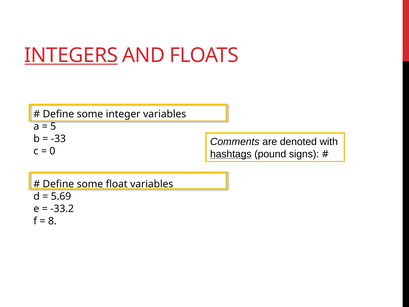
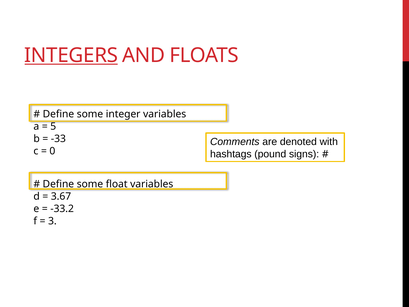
hashtags underline: present -> none
5.69: 5.69 -> 3.67
8: 8 -> 3
